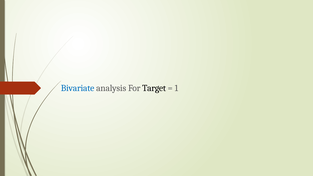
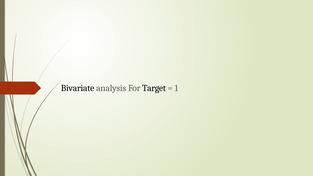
Bivariate colour: blue -> black
